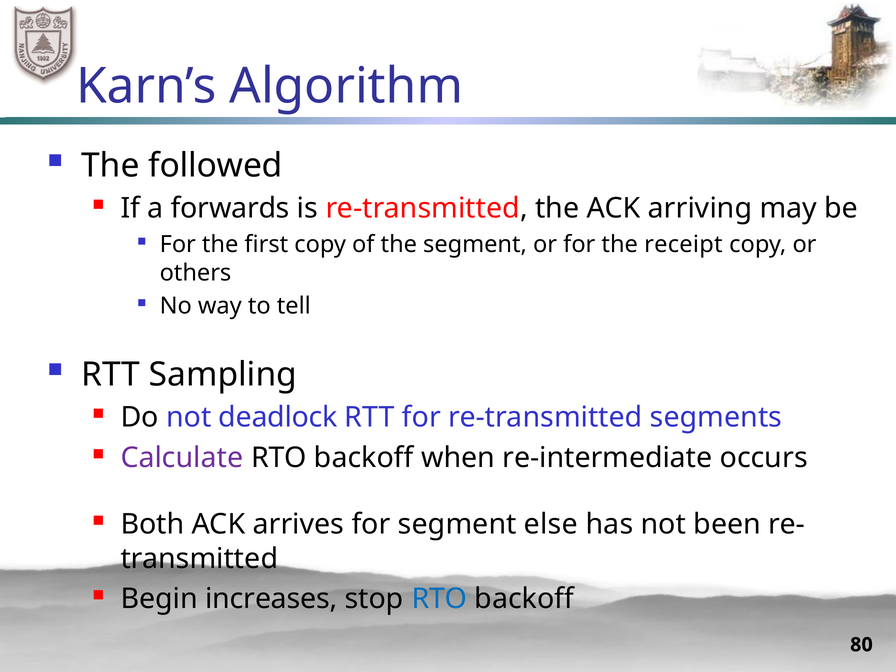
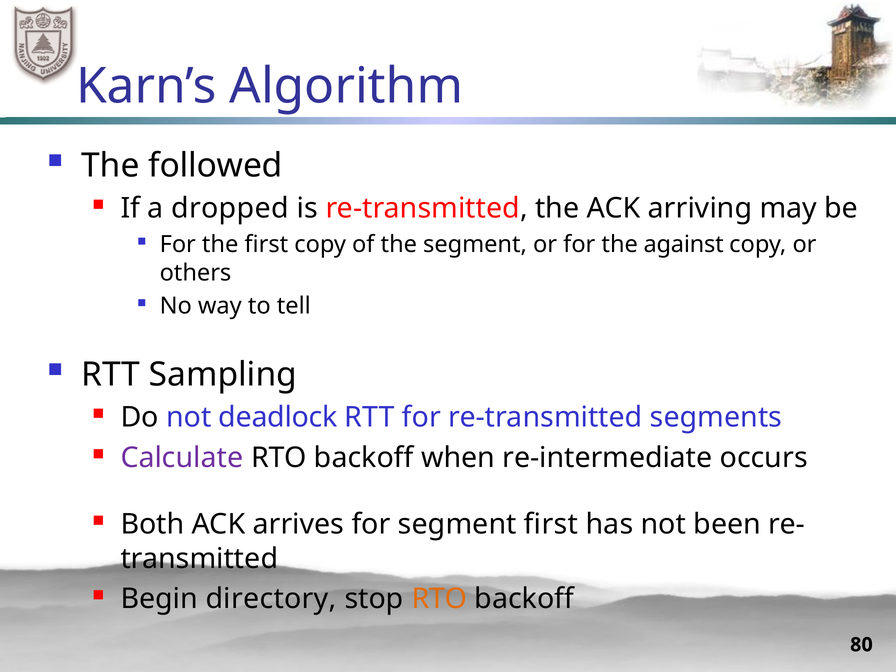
forwards: forwards -> dropped
receipt: receipt -> against
segment else: else -> first
increases: increases -> directory
RTO at (439, 599) colour: blue -> orange
